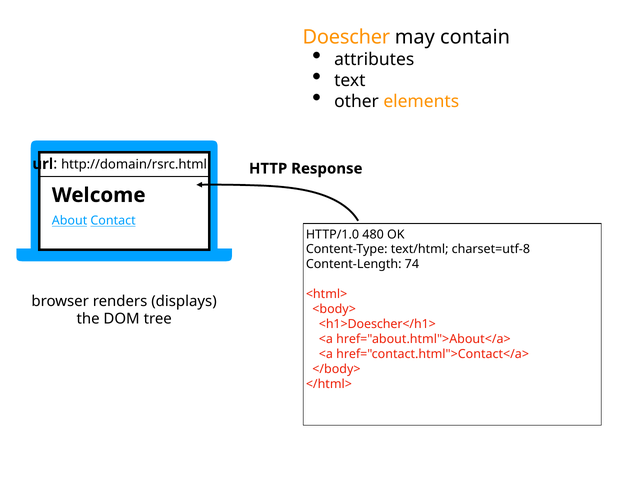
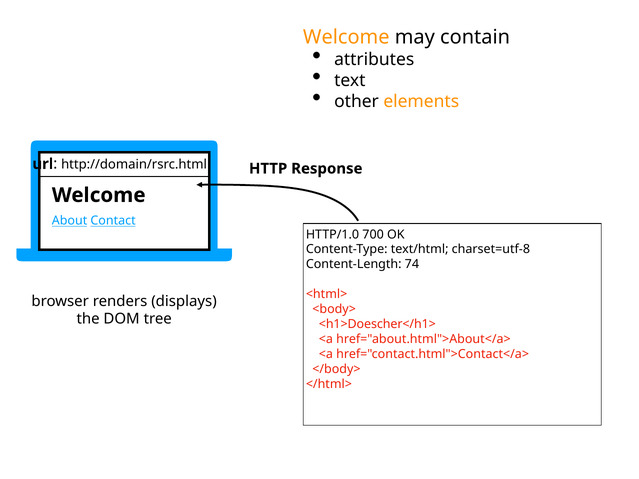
Doescher at (346, 37): Doescher -> Welcome
480: 480 -> 700
